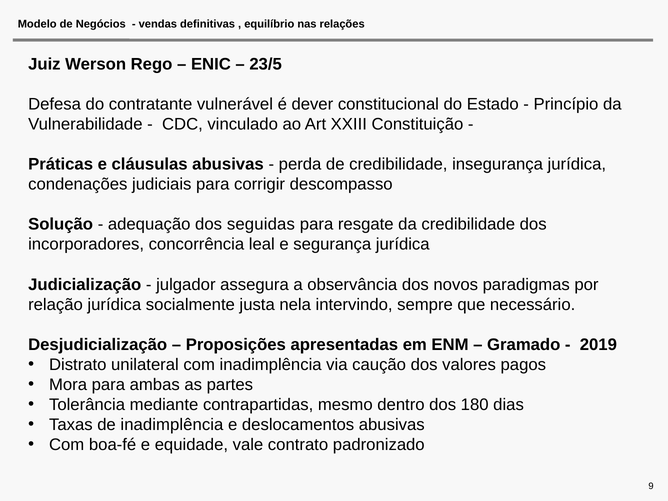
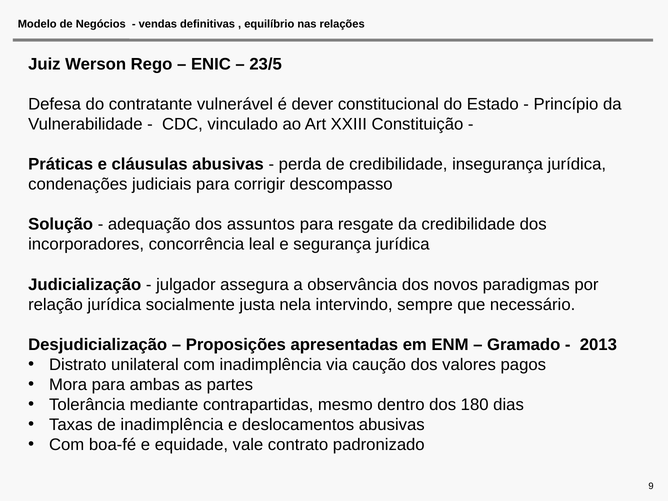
seguidas: seguidas -> assuntos
2019: 2019 -> 2013
